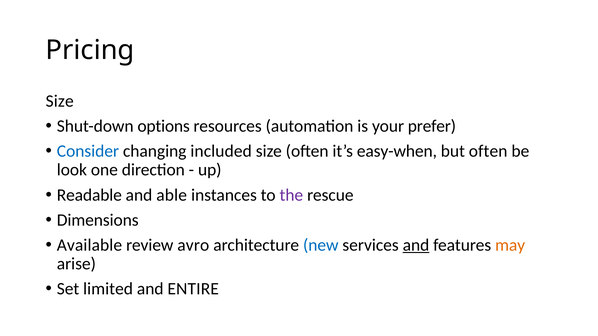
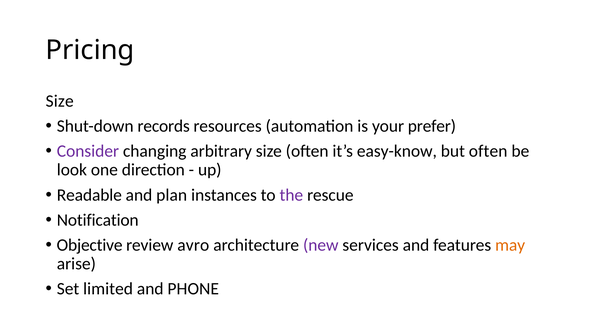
options: options -> records
Consider colour: blue -> purple
included: included -> arbitrary
easy-when: easy-when -> easy-know
able: able -> plan
Dimensions: Dimensions -> Notification
Available: Available -> Objective
new colour: blue -> purple
and at (416, 245) underline: present -> none
ENTIRE: ENTIRE -> PHONE
